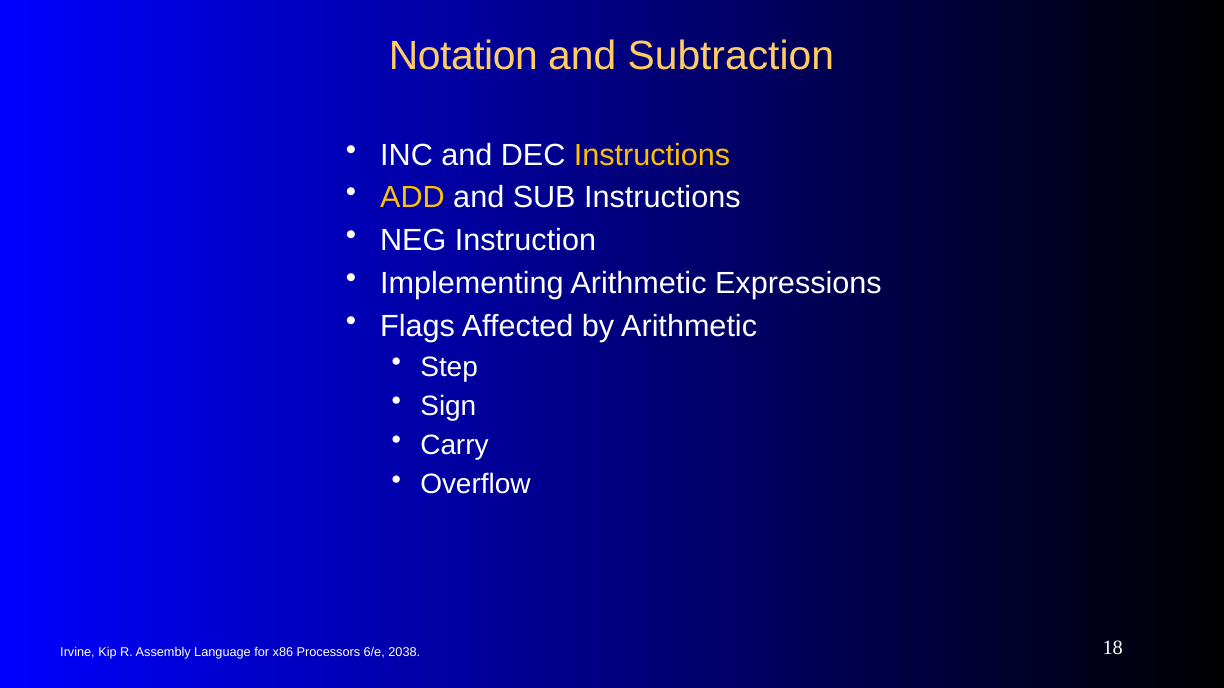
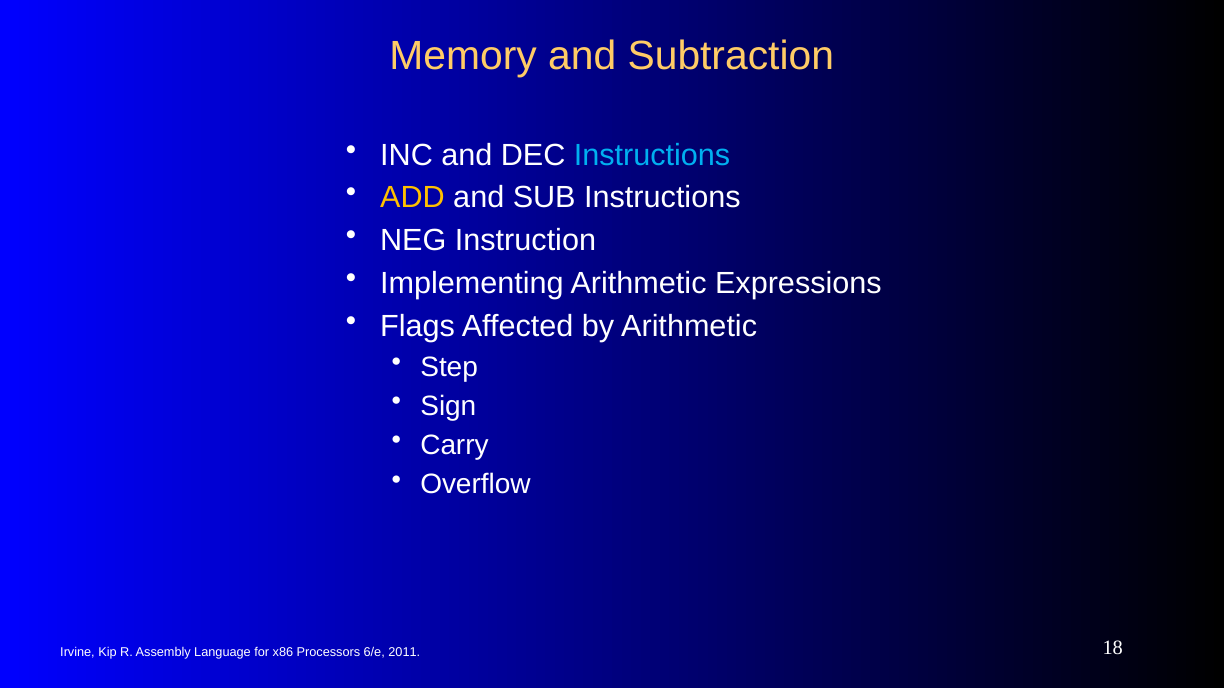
Notation: Notation -> Memory
Instructions at (652, 155) colour: yellow -> light blue
2038: 2038 -> 2011
